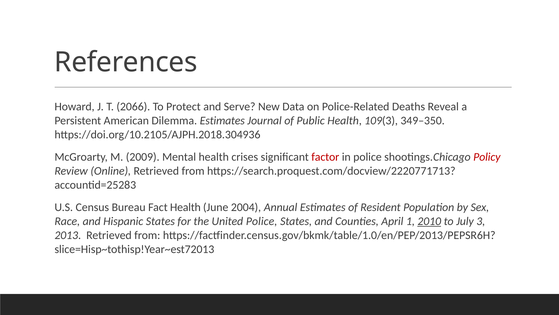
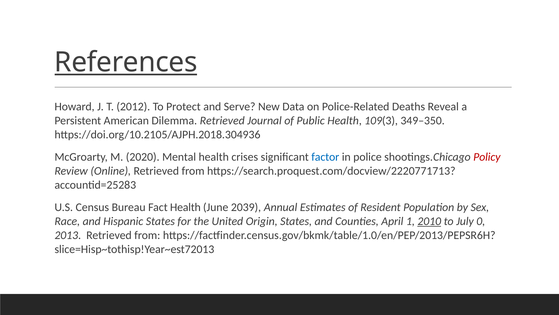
References underline: none -> present
2066: 2066 -> 2012
Dilemma Estimates: Estimates -> Retrieved
2009: 2009 -> 2020
factor colour: red -> blue
2004: 2004 -> 2039
United Police: Police -> Origin
3: 3 -> 0
